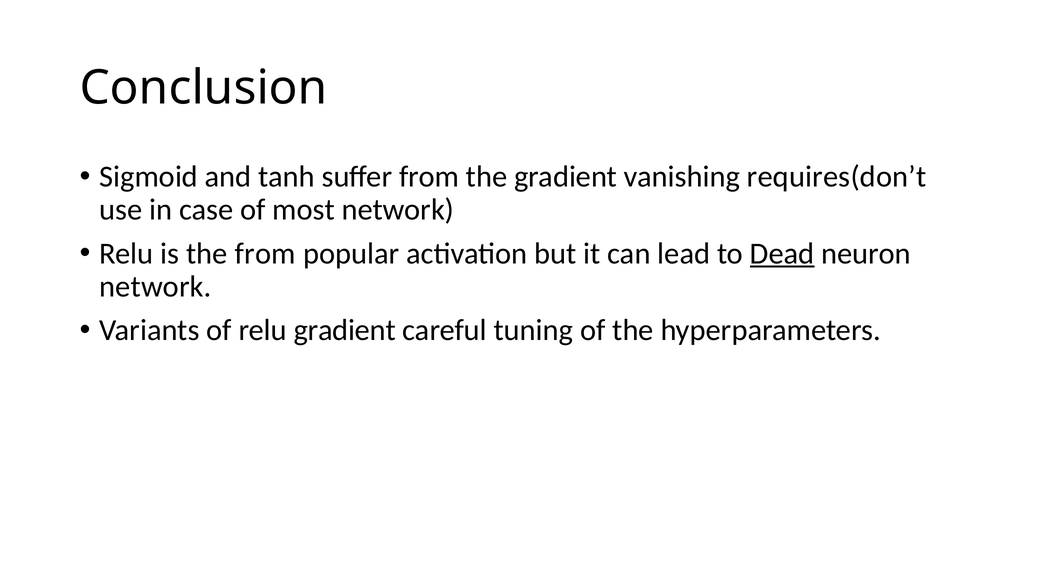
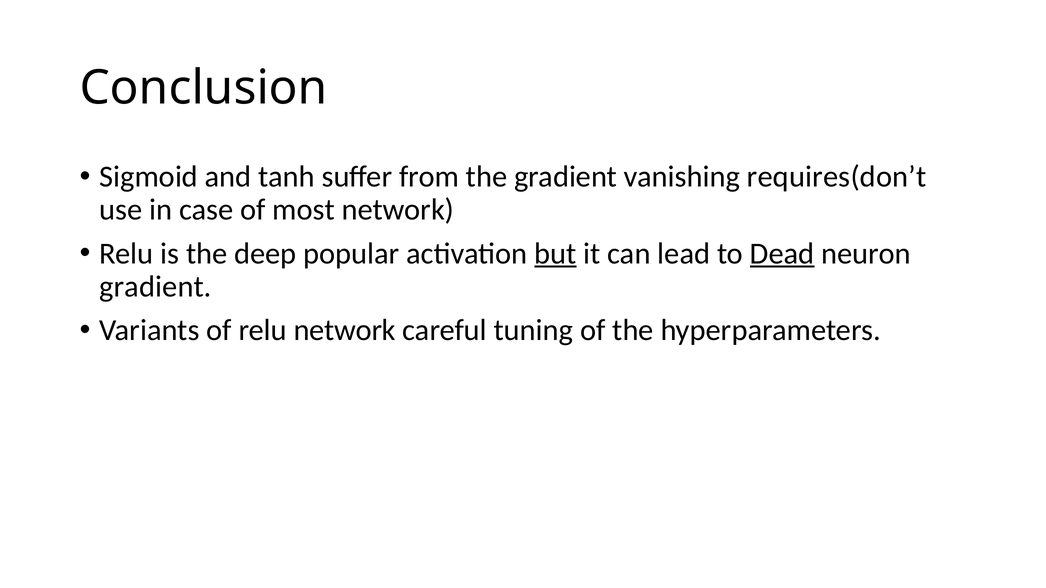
the from: from -> deep
but underline: none -> present
network at (155, 287): network -> gradient
relu gradient: gradient -> network
